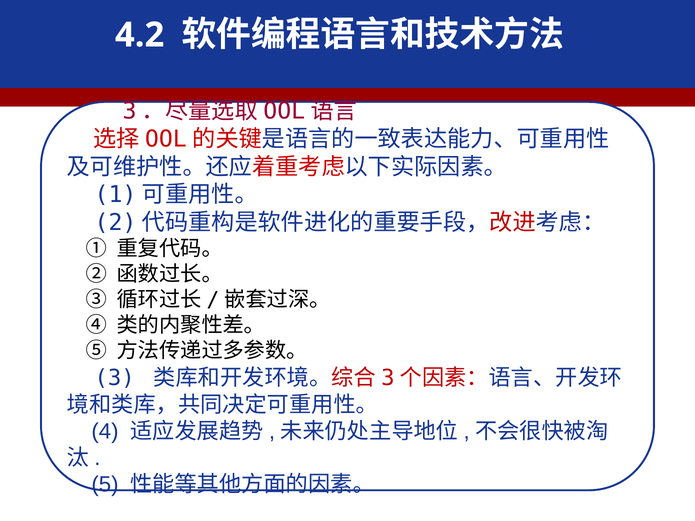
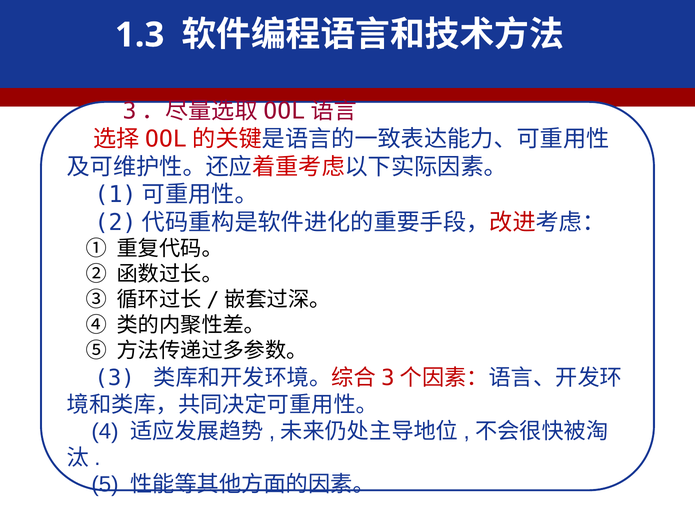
4.2: 4.2 -> 1.3
